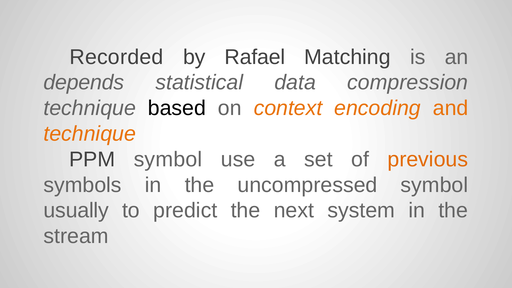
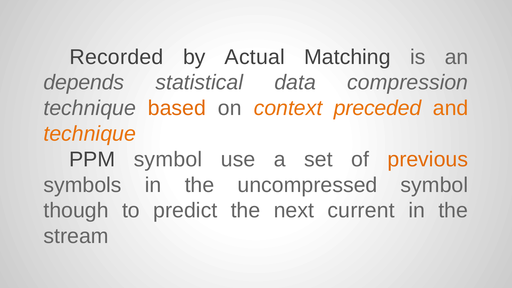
Rafael: Rafael -> Actual
based colour: black -> orange
encoding: encoding -> preceded
usually: usually -> though
system: system -> current
